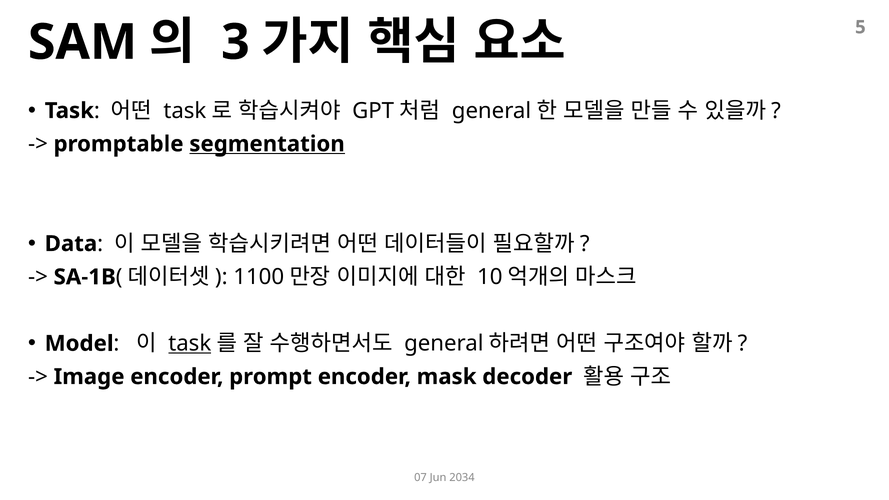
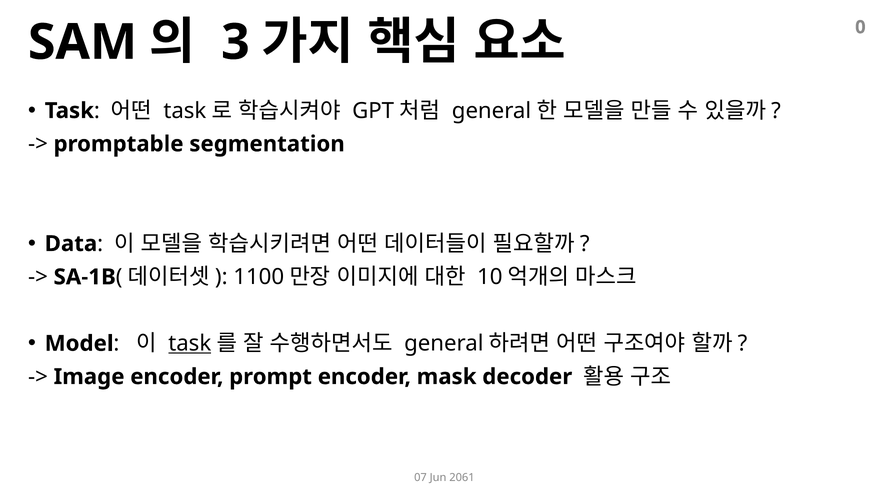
5: 5 -> 0
segmentation underline: present -> none
2034: 2034 -> 2061
